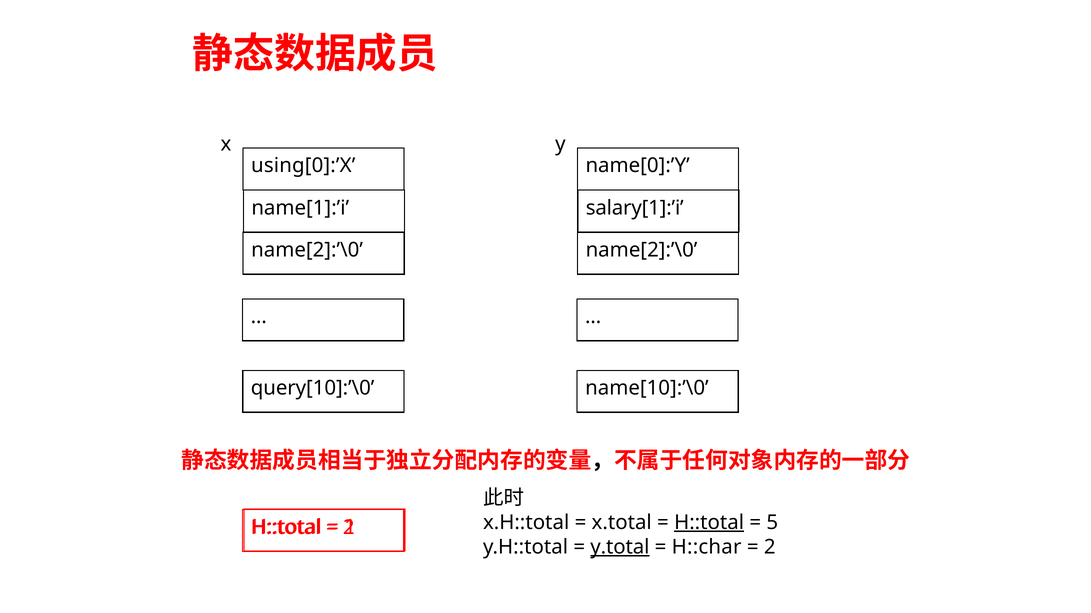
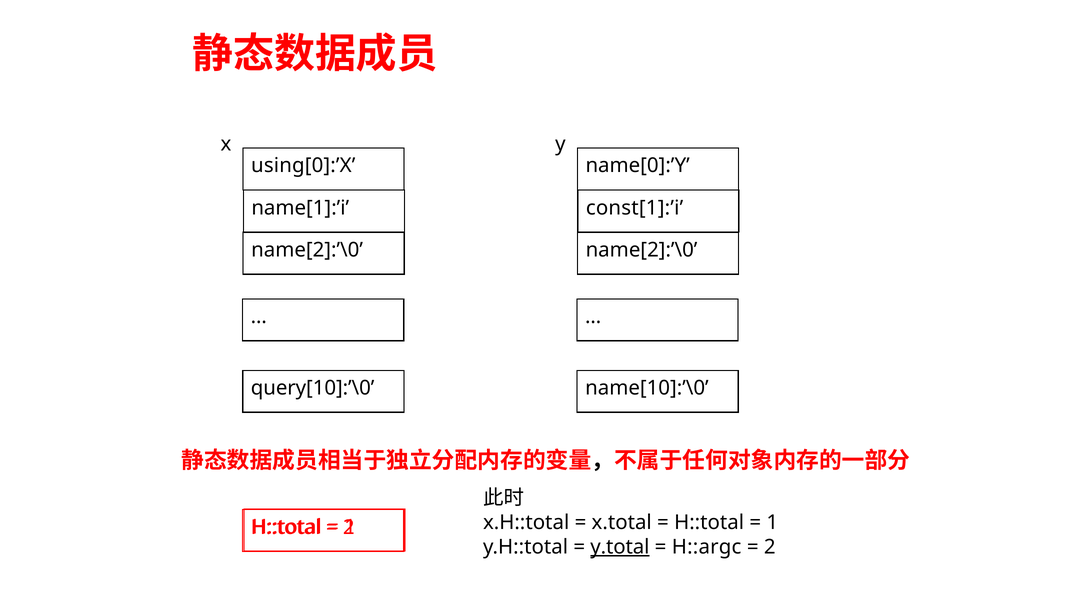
salary[1]:’i: salary[1]:’i -> const[1]:’i
H::total at (709, 523) underline: present -> none
5 at (772, 523): 5 -> 1
H::char: H::char -> H::argc
